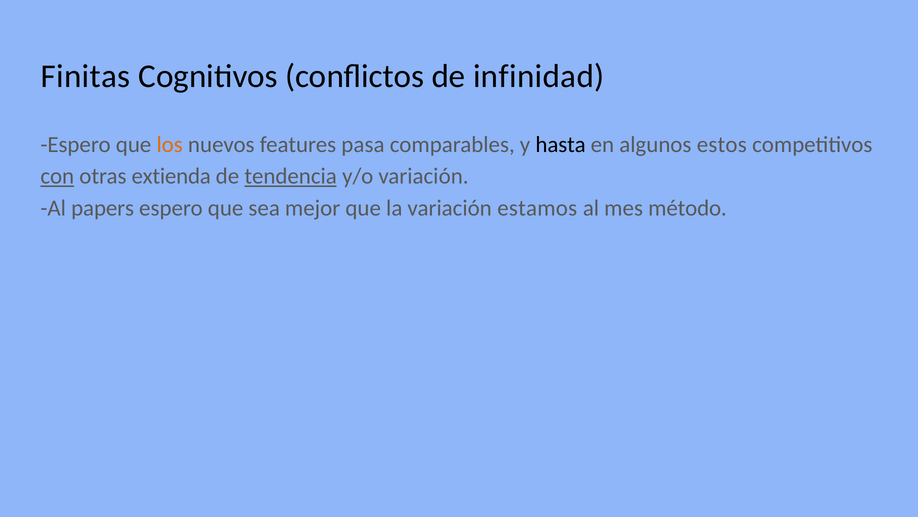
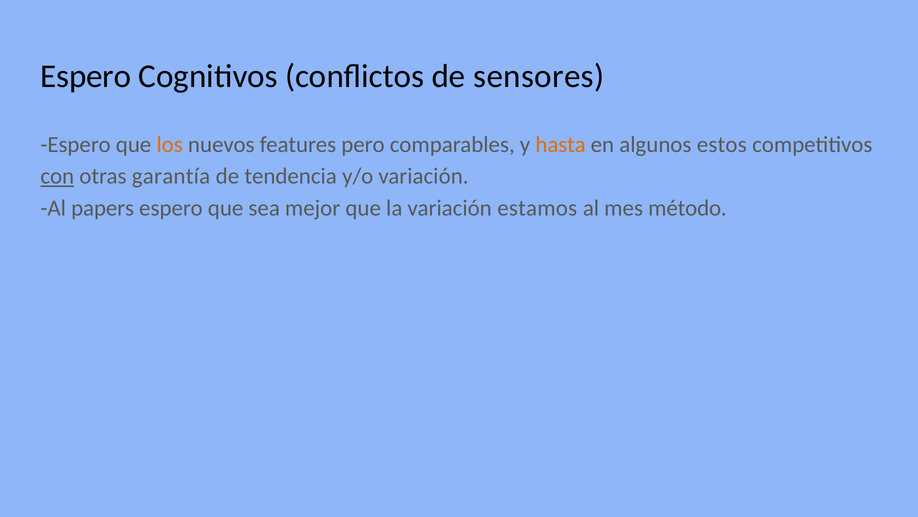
Finitas at (86, 76): Finitas -> Espero
infinidad: infinidad -> sensores
pasa: pasa -> pero
hasta colour: black -> orange
extienda: extienda -> garantía
tendencia underline: present -> none
